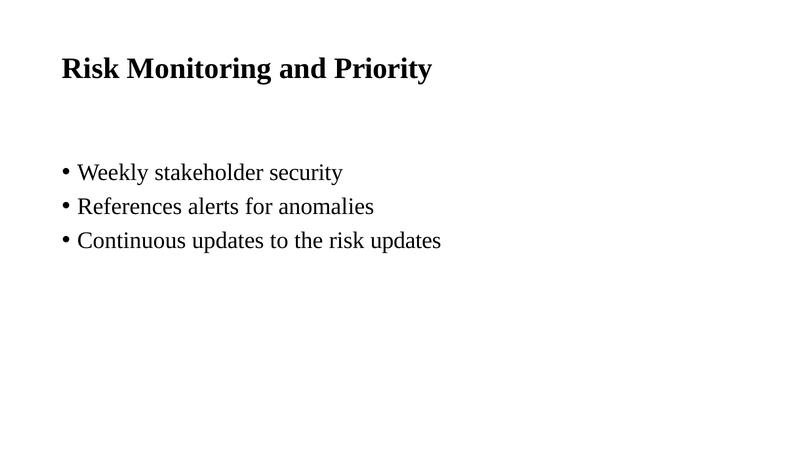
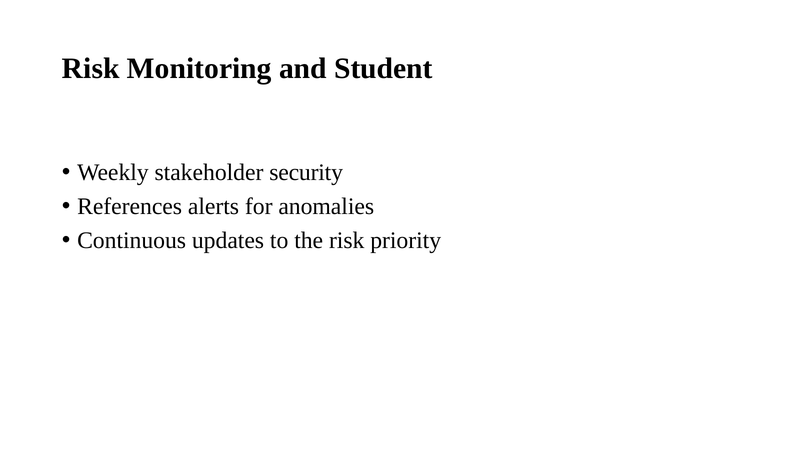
Priority: Priority -> Student
risk updates: updates -> priority
